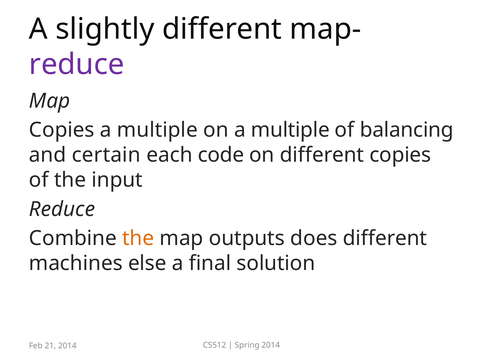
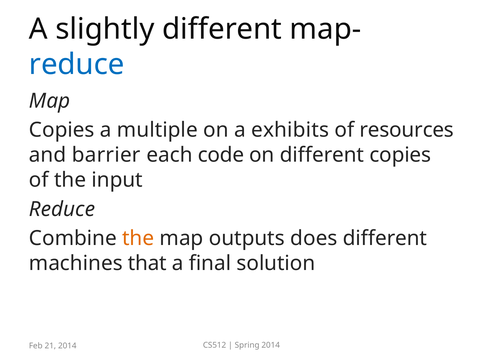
reduce at (77, 64) colour: purple -> blue
on a multiple: multiple -> exhibits
balancing: balancing -> resources
certain: certain -> barrier
else: else -> that
